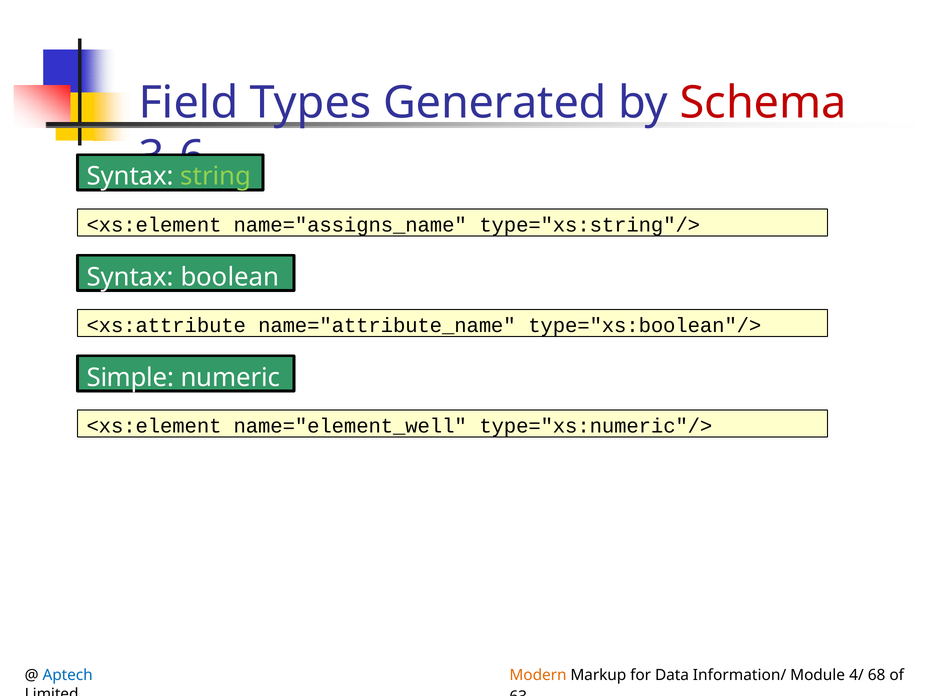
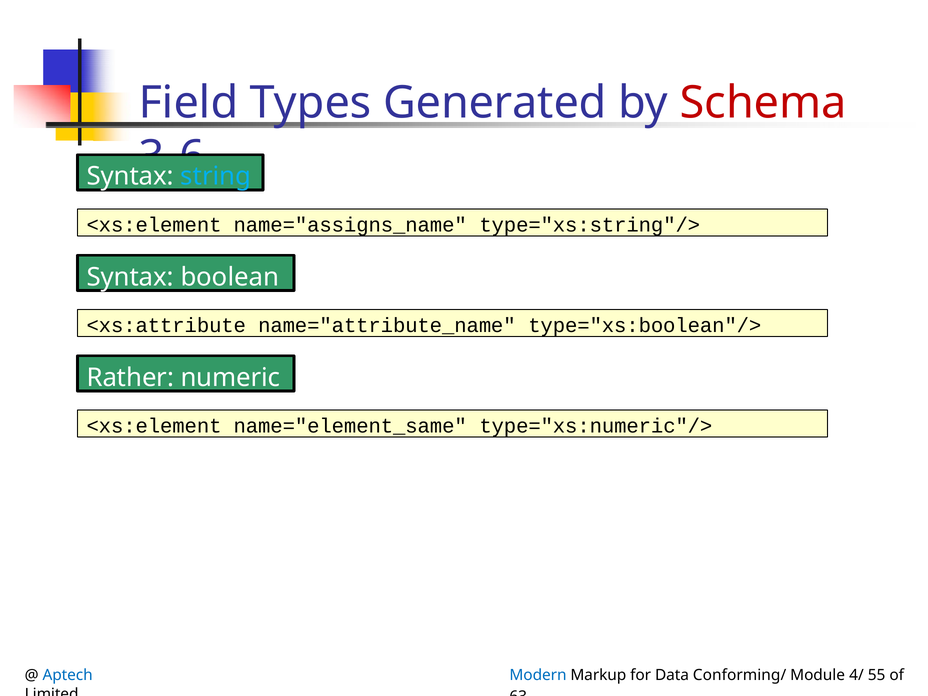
string colour: light green -> light blue
Simple: Simple -> Rather
name="element_well: name="element_well -> name="element_same
Modern colour: orange -> blue
Information/: Information/ -> Conforming/
68: 68 -> 55
